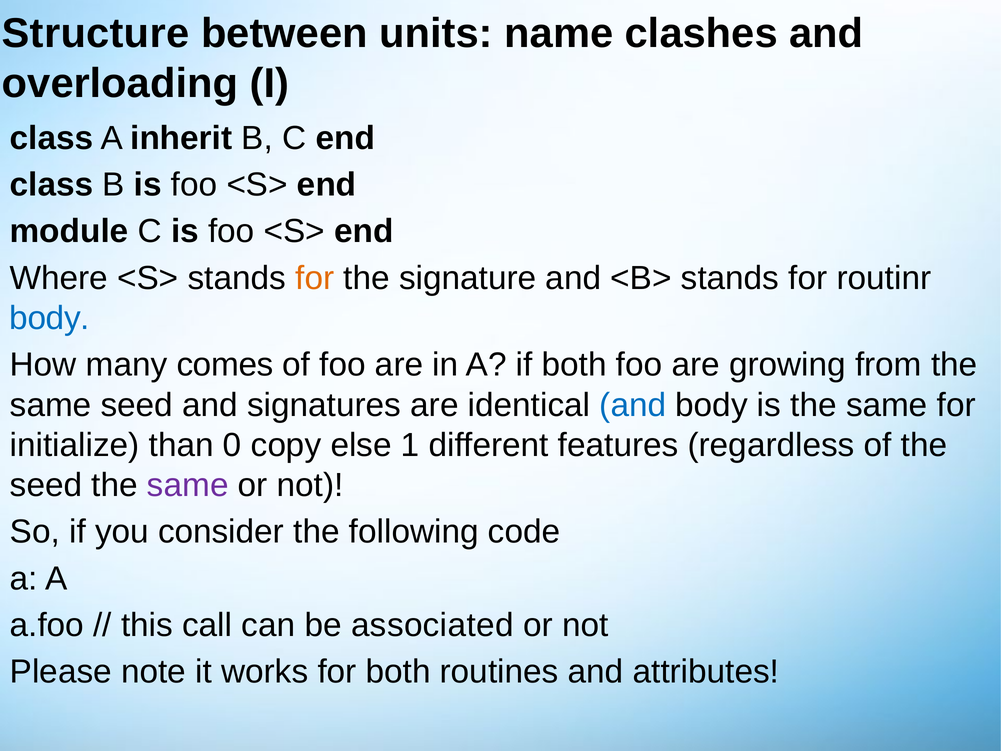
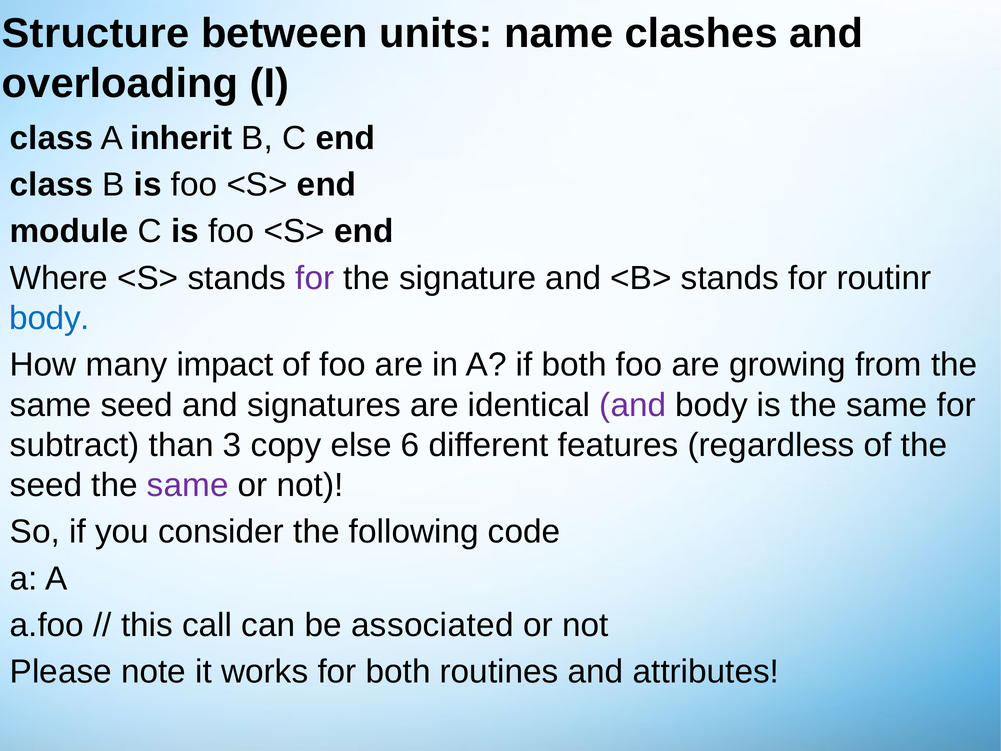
for at (315, 278) colour: orange -> purple
comes: comes -> impact
and at (633, 405) colour: blue -> purple
initialize: initialize -> subtract
0: 0 -> 3
1: 1 -> 6
